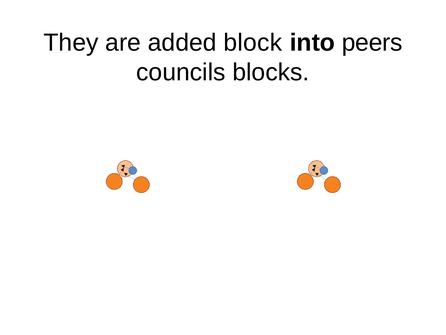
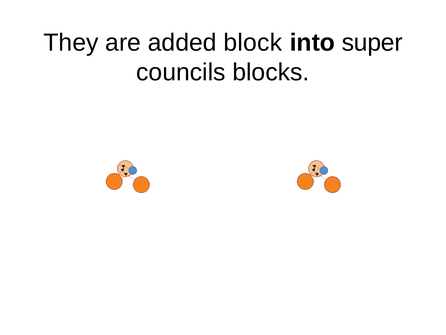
peers: peers -> super
